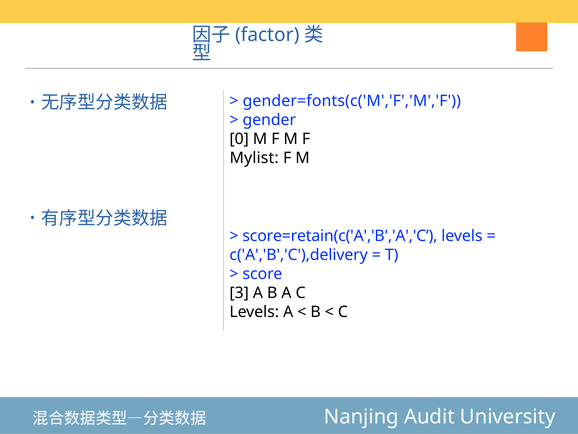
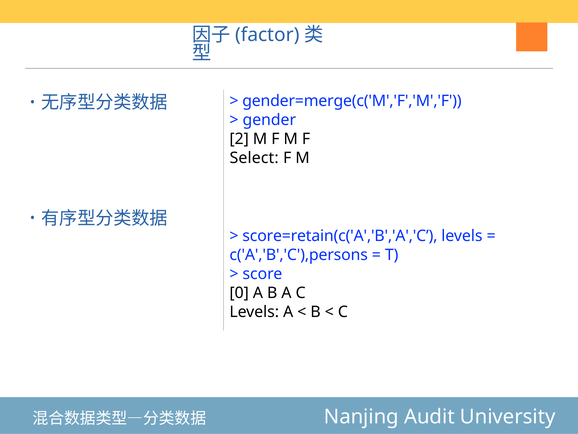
gender=fonts(c('M','F','M','F: gender=fonts(c('M','F','M','F -> gender=merge(c('M','F','M','F
0: 0 -> 2
Mylist: Mylist -> Select
c('A','B','C'),delivery: c('A','B','C'),delivery -> c('A','B','C'),persons
3: 3 -> 0
